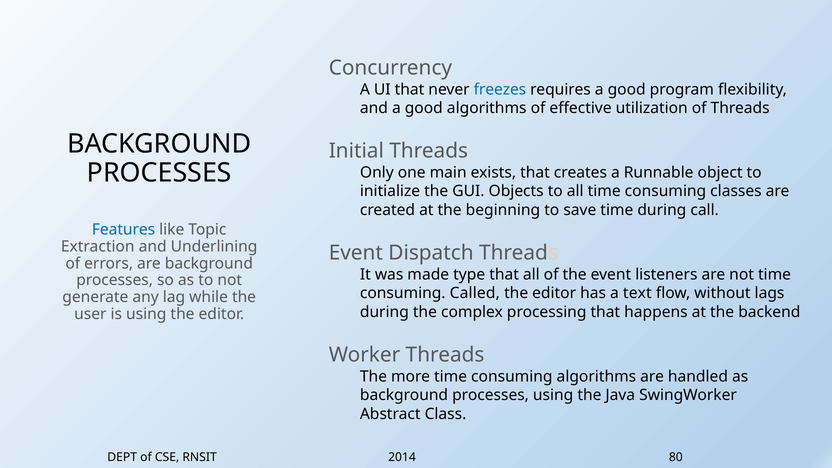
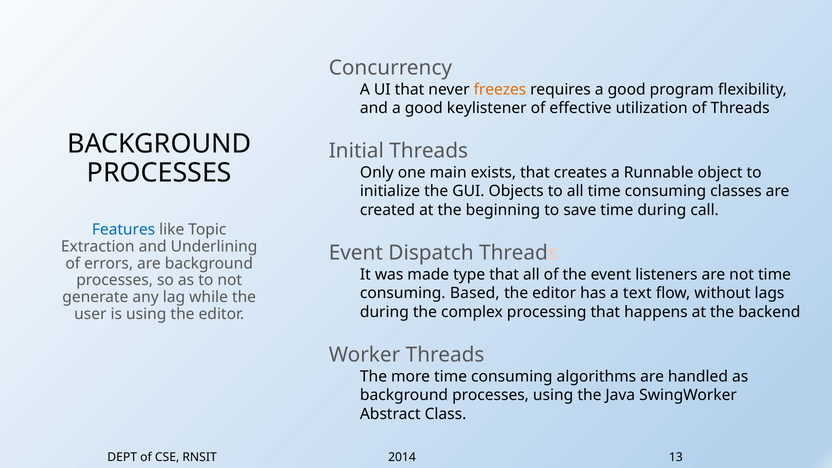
freezes colour: blue -> orange
good algorithms: algorithms -> keylistener
Called: Called -> Based
80: 80 -> 13
